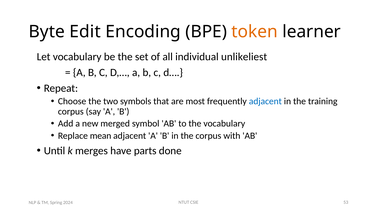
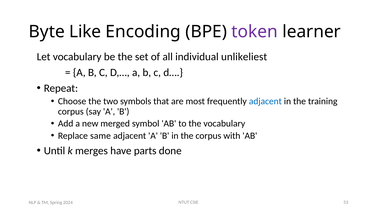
Edit: Edit -> Like
token colour: orange -> purple
mean: mean -> same
